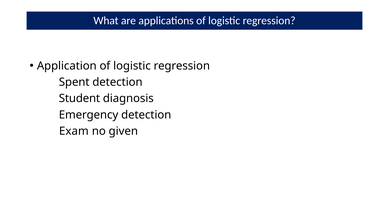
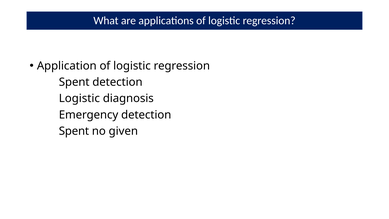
Student at (79, 98): Student -> Logistic
Exam at (74, 131): Exam -> Spent
